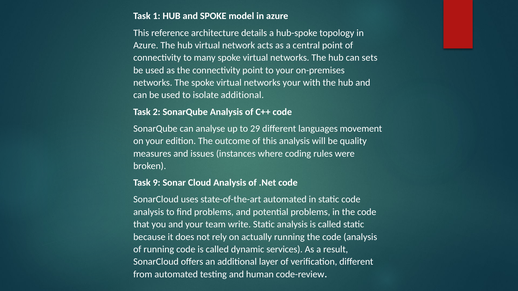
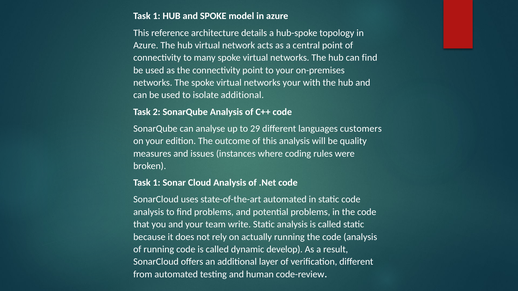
can sets: sets -> find
movement: movement -> customers
9 at (157, 183): 9 -> 1
services: services -> develop
